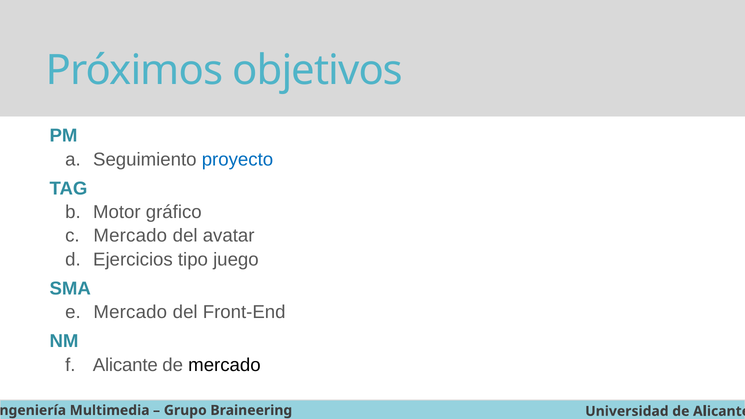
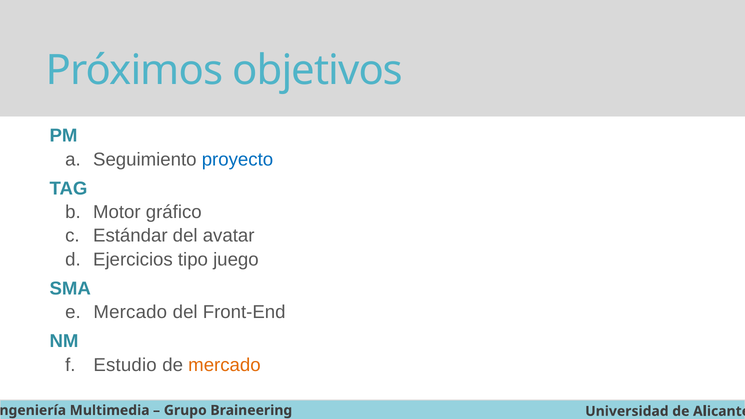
Mercado at (130, 236): Mercado -> Estándar
Alicante at (125, 365): Alicante -> Estudio
mercado at (224, 365) colour: black -> orange
